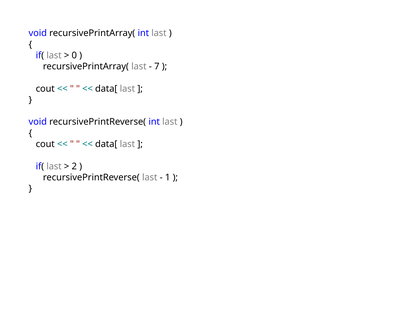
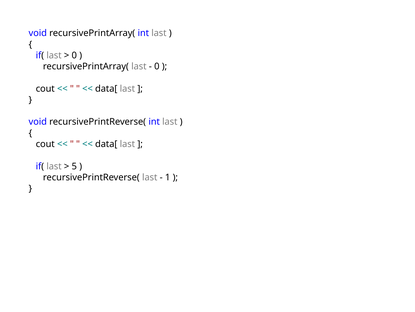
7 at (157, 66): 7 -> 0
2: 2 -> 5
